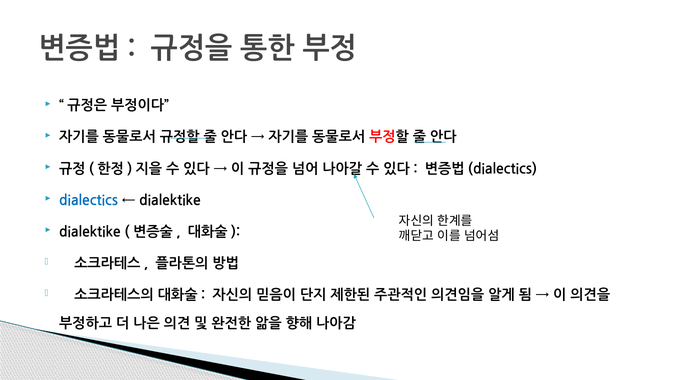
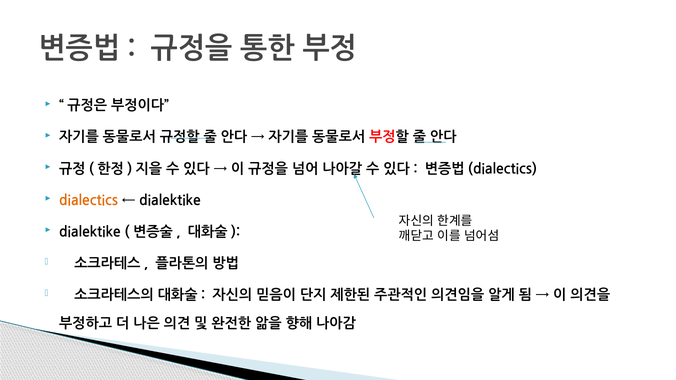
dialectics colour: blue -> orange
